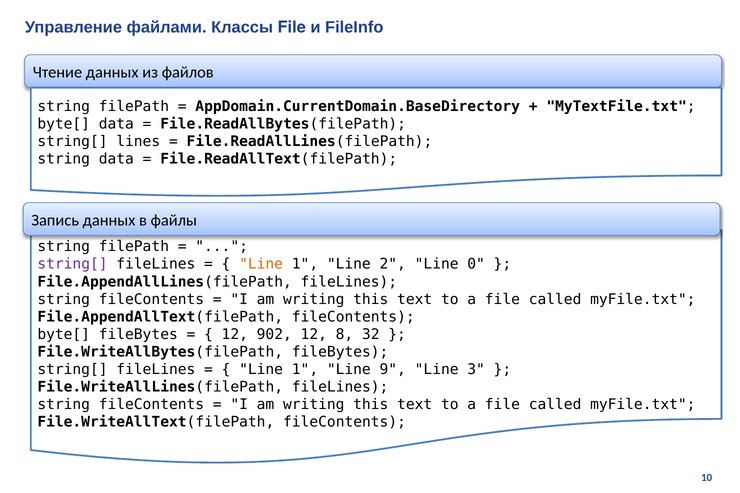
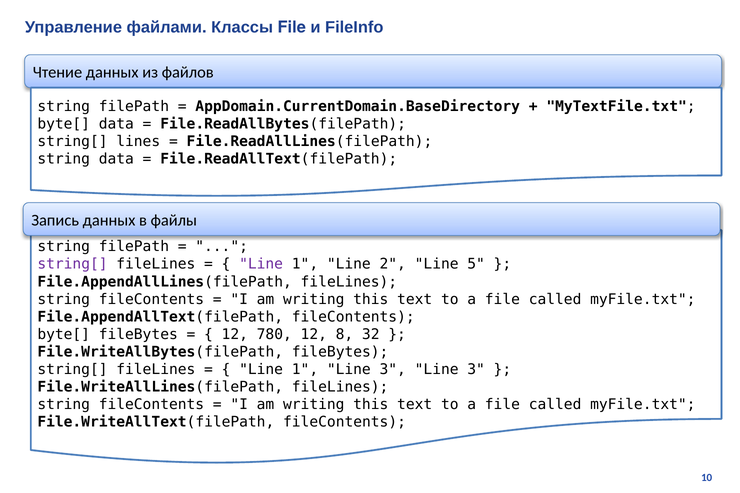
Line at (261, 264) colour: orange -> purple
0: 0 -> 5
902: 902 -> 780
1 Line 9: 9 -> 3
